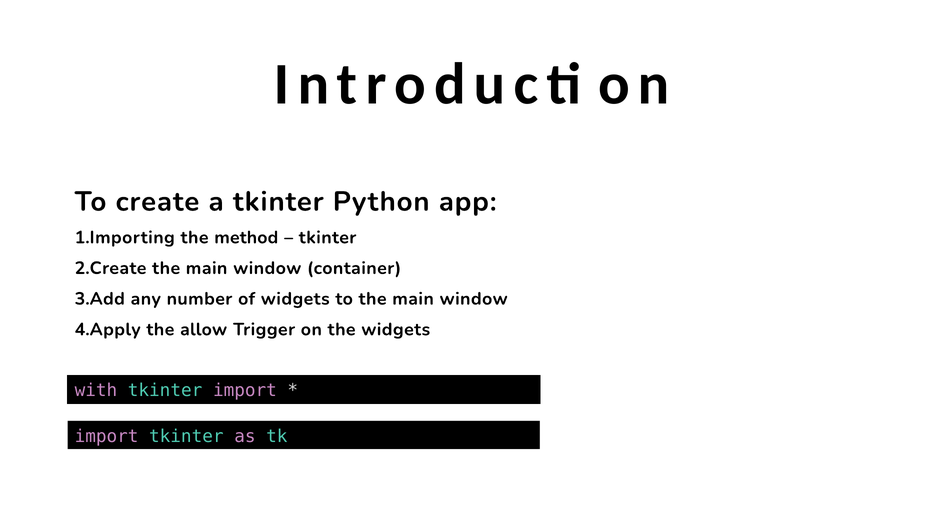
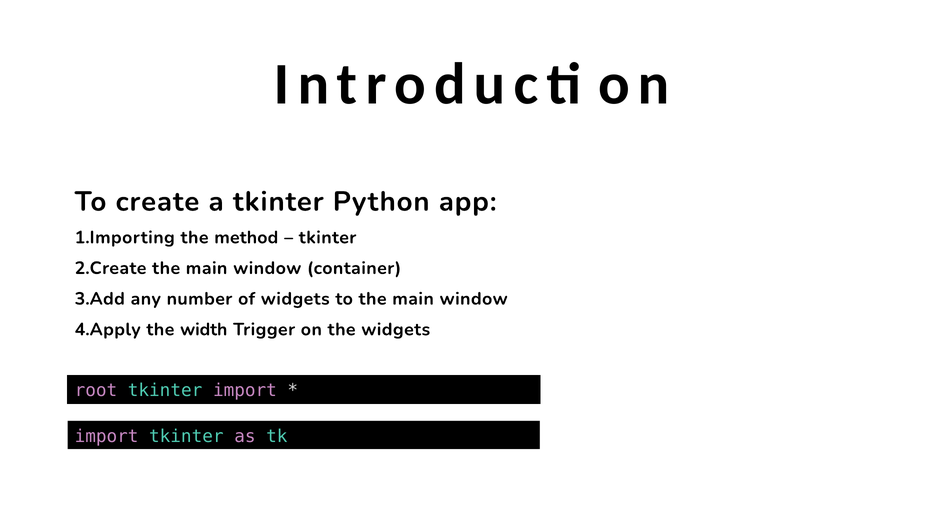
allow: allow -> width
with: with -> root
